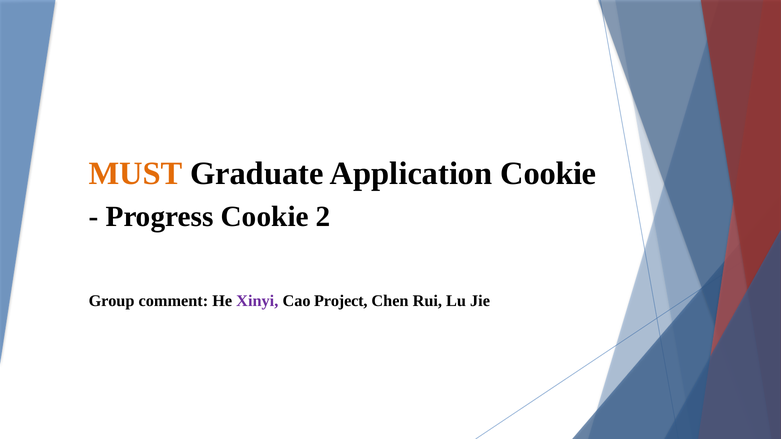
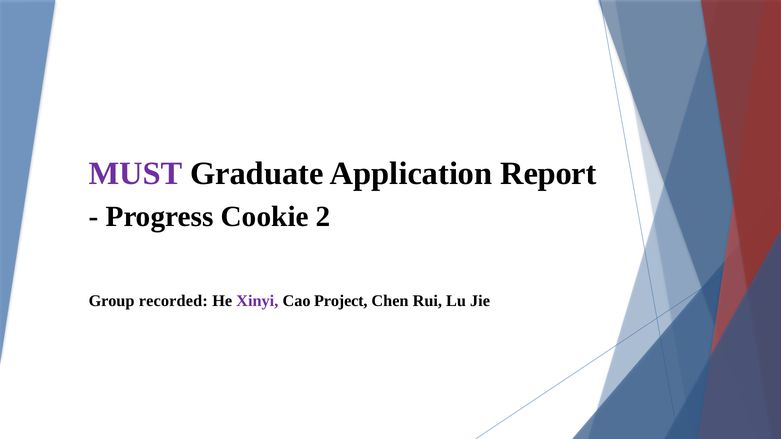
MUST colour: orange -> purple
Application Cookie: Cookie -> Report
comment: comment -> recorded
